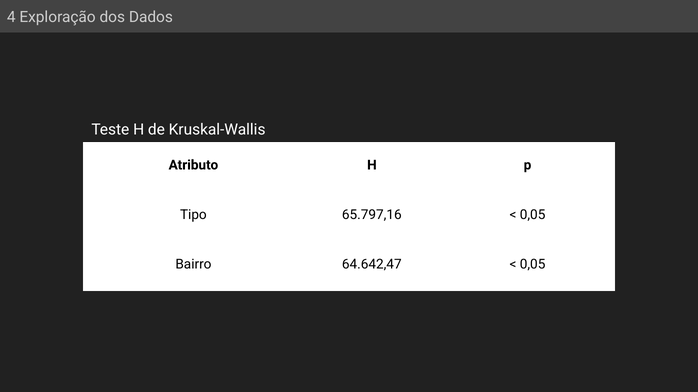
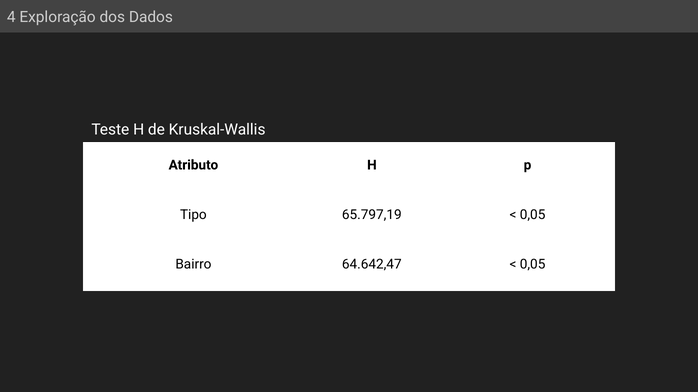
65.797,16: 65.797,16 -> 65.797,19
